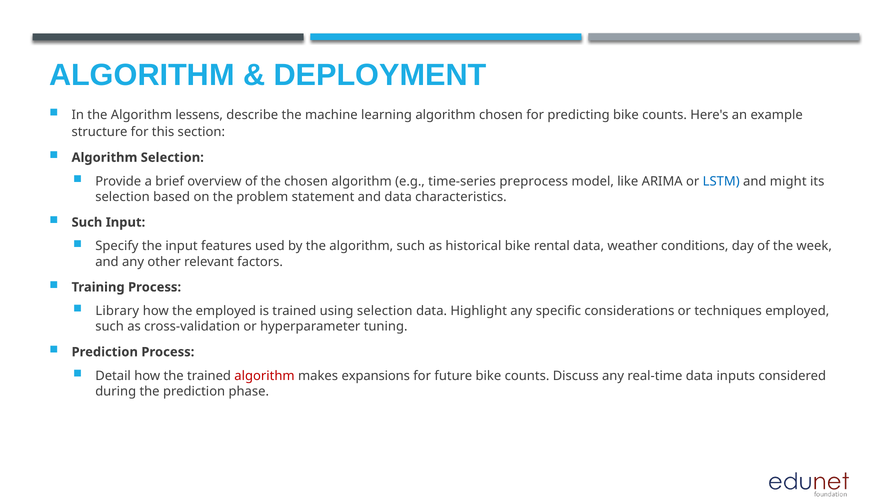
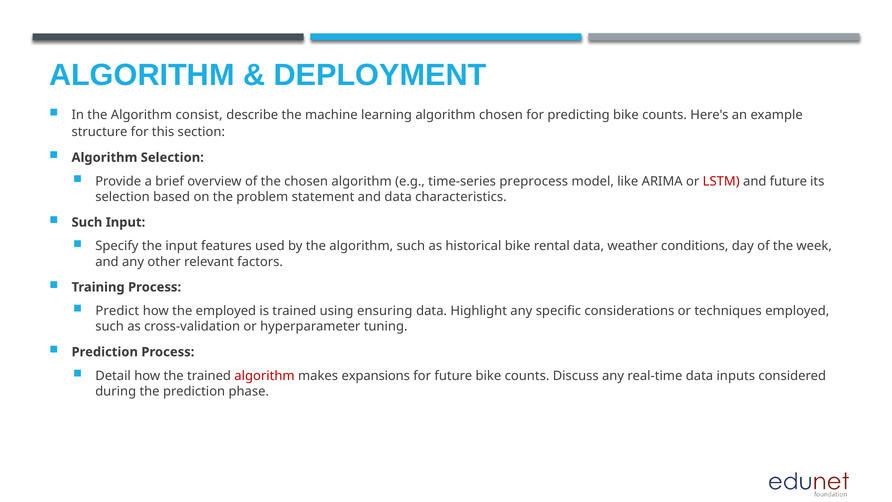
lessens: lessens -> consist
LSTM colour: blue -> red
and might: might -> future
Library: Library -> Predict
using selection: selection -> ensuring
